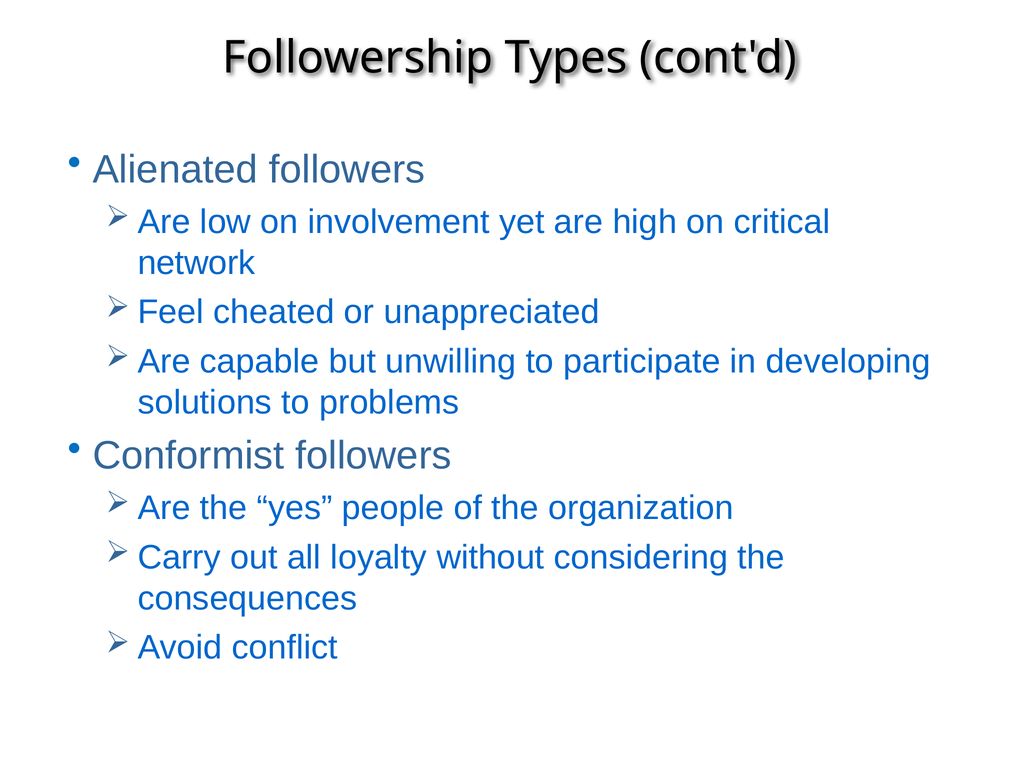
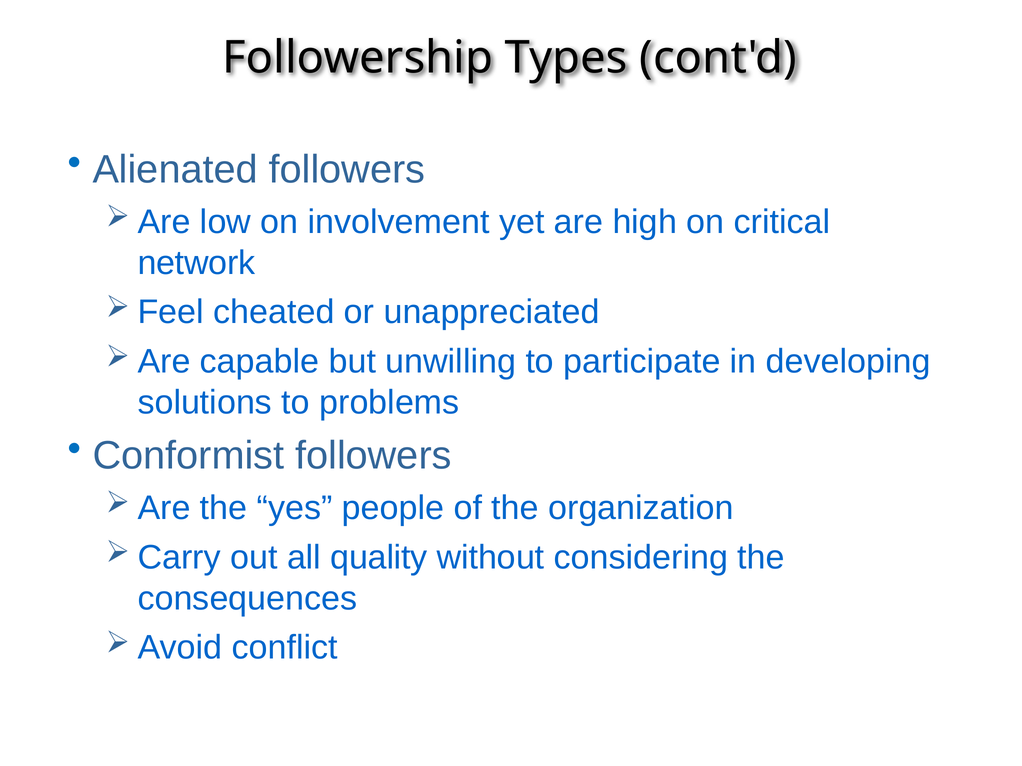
loyalty: loyalty -> quality
